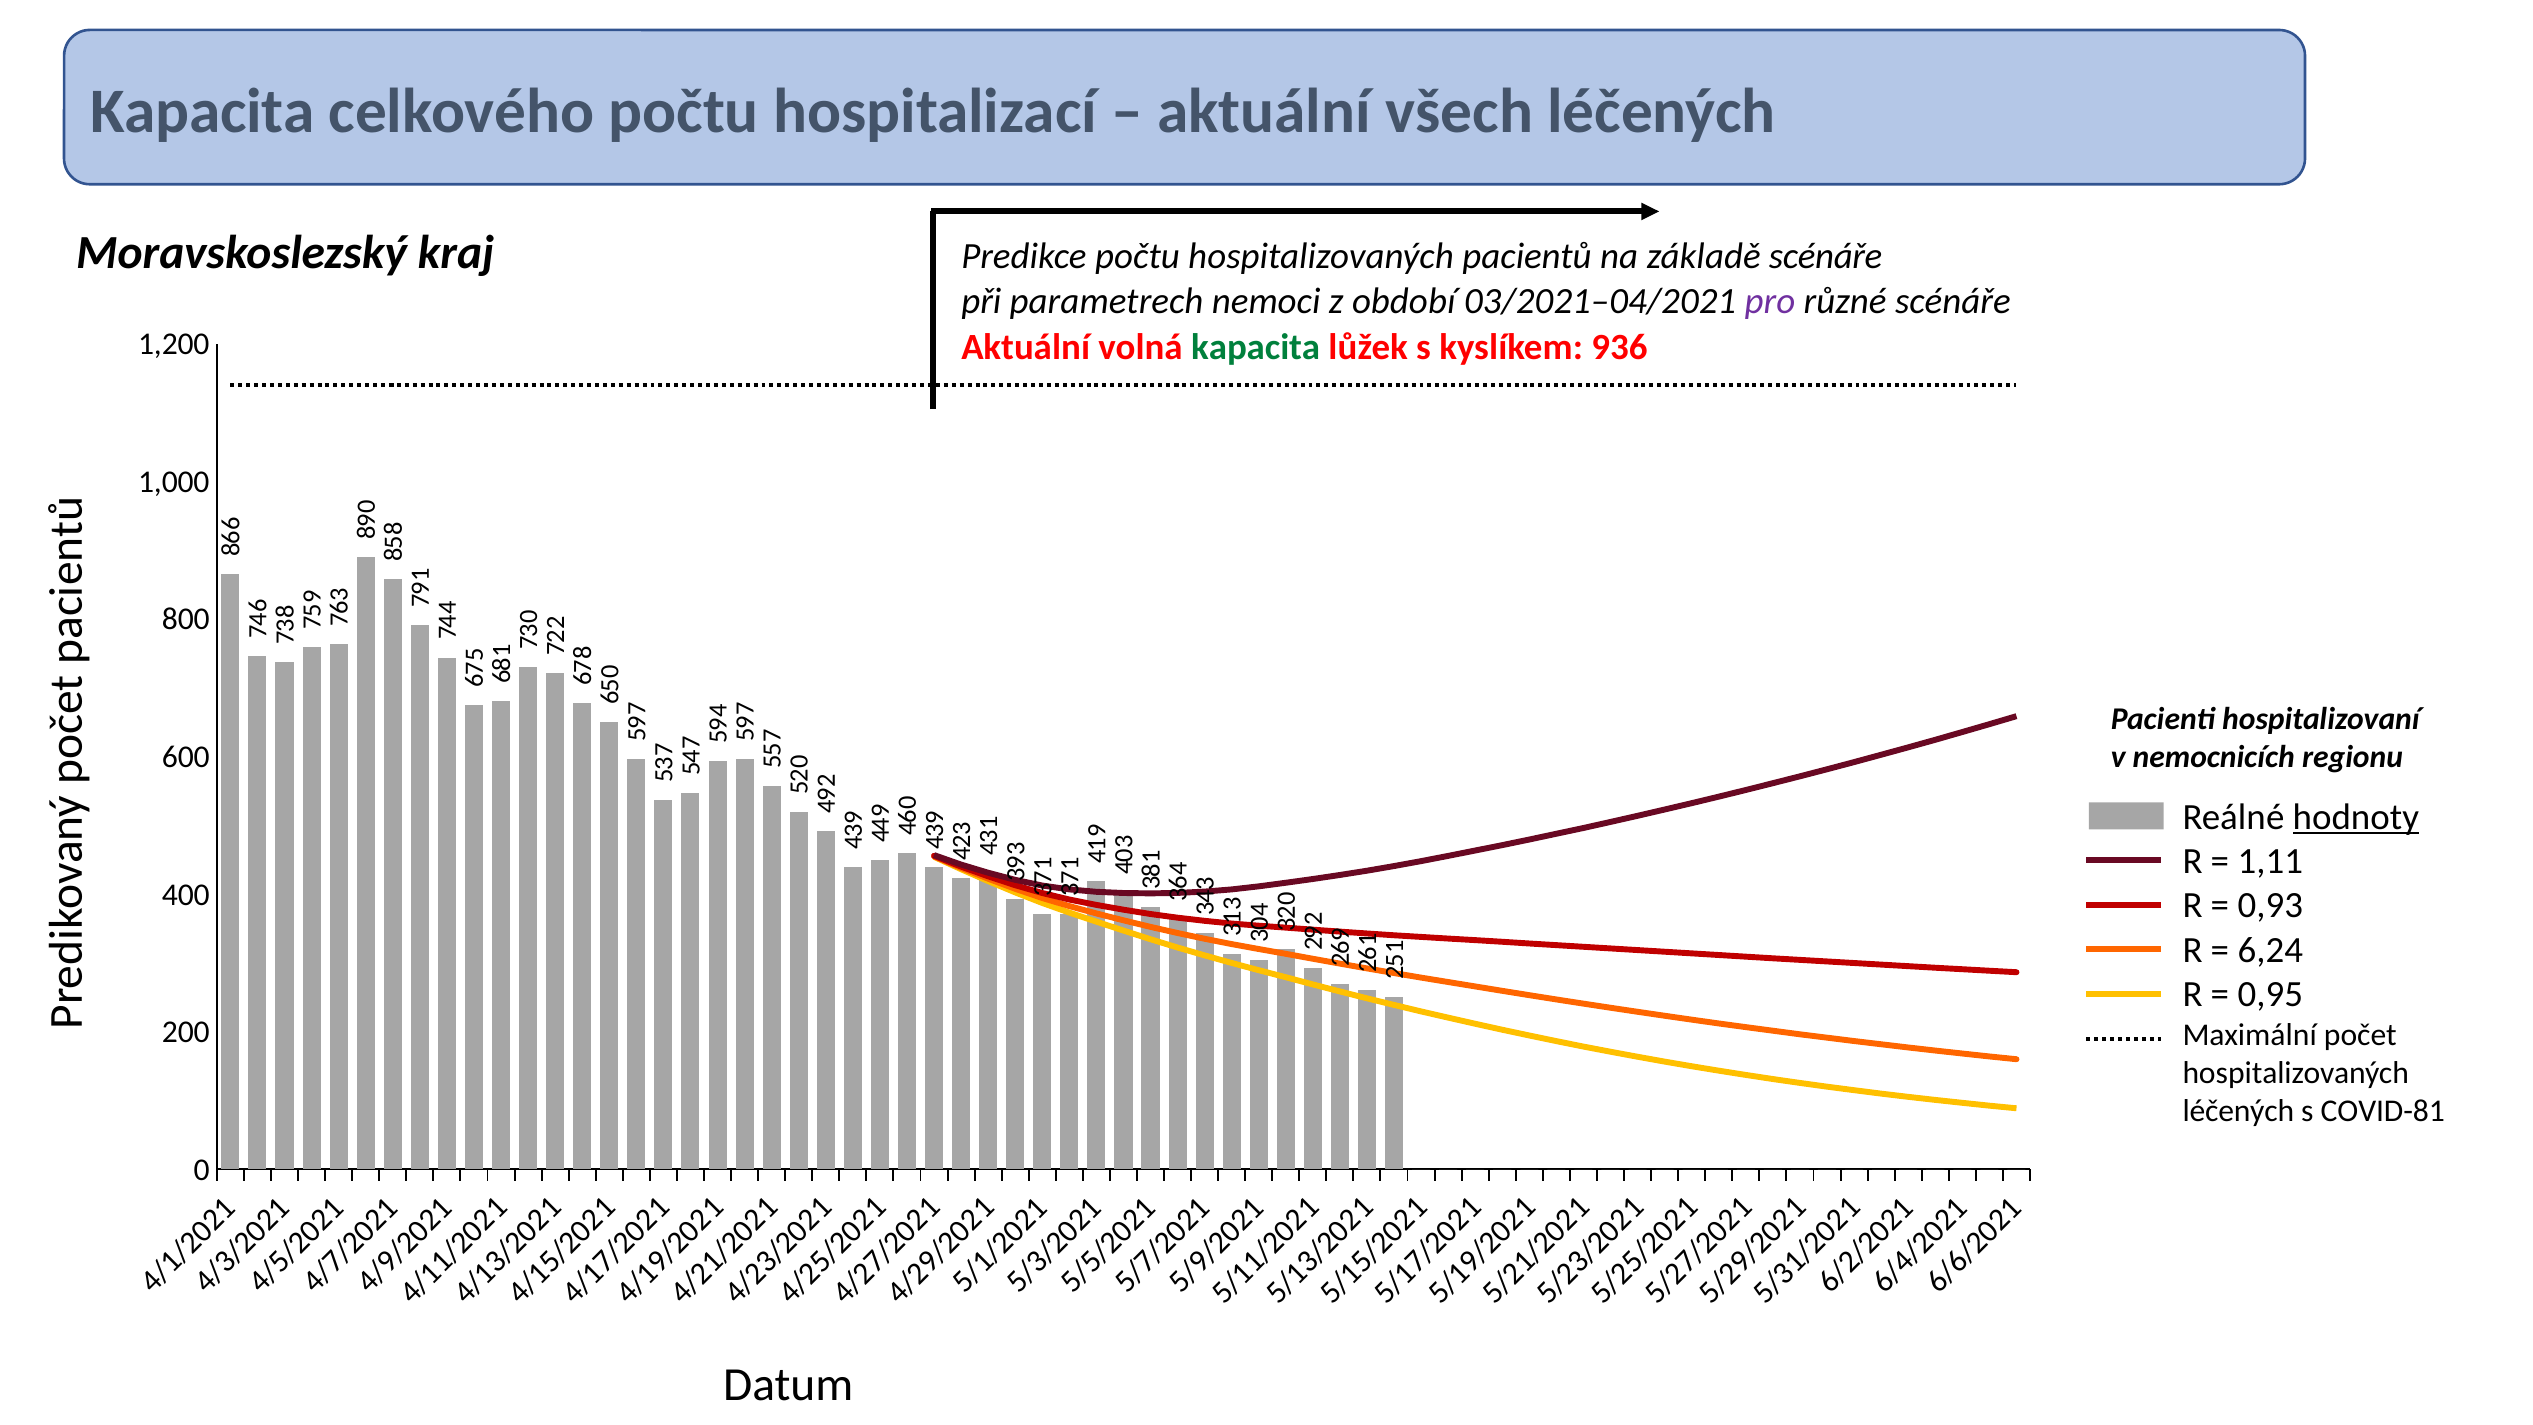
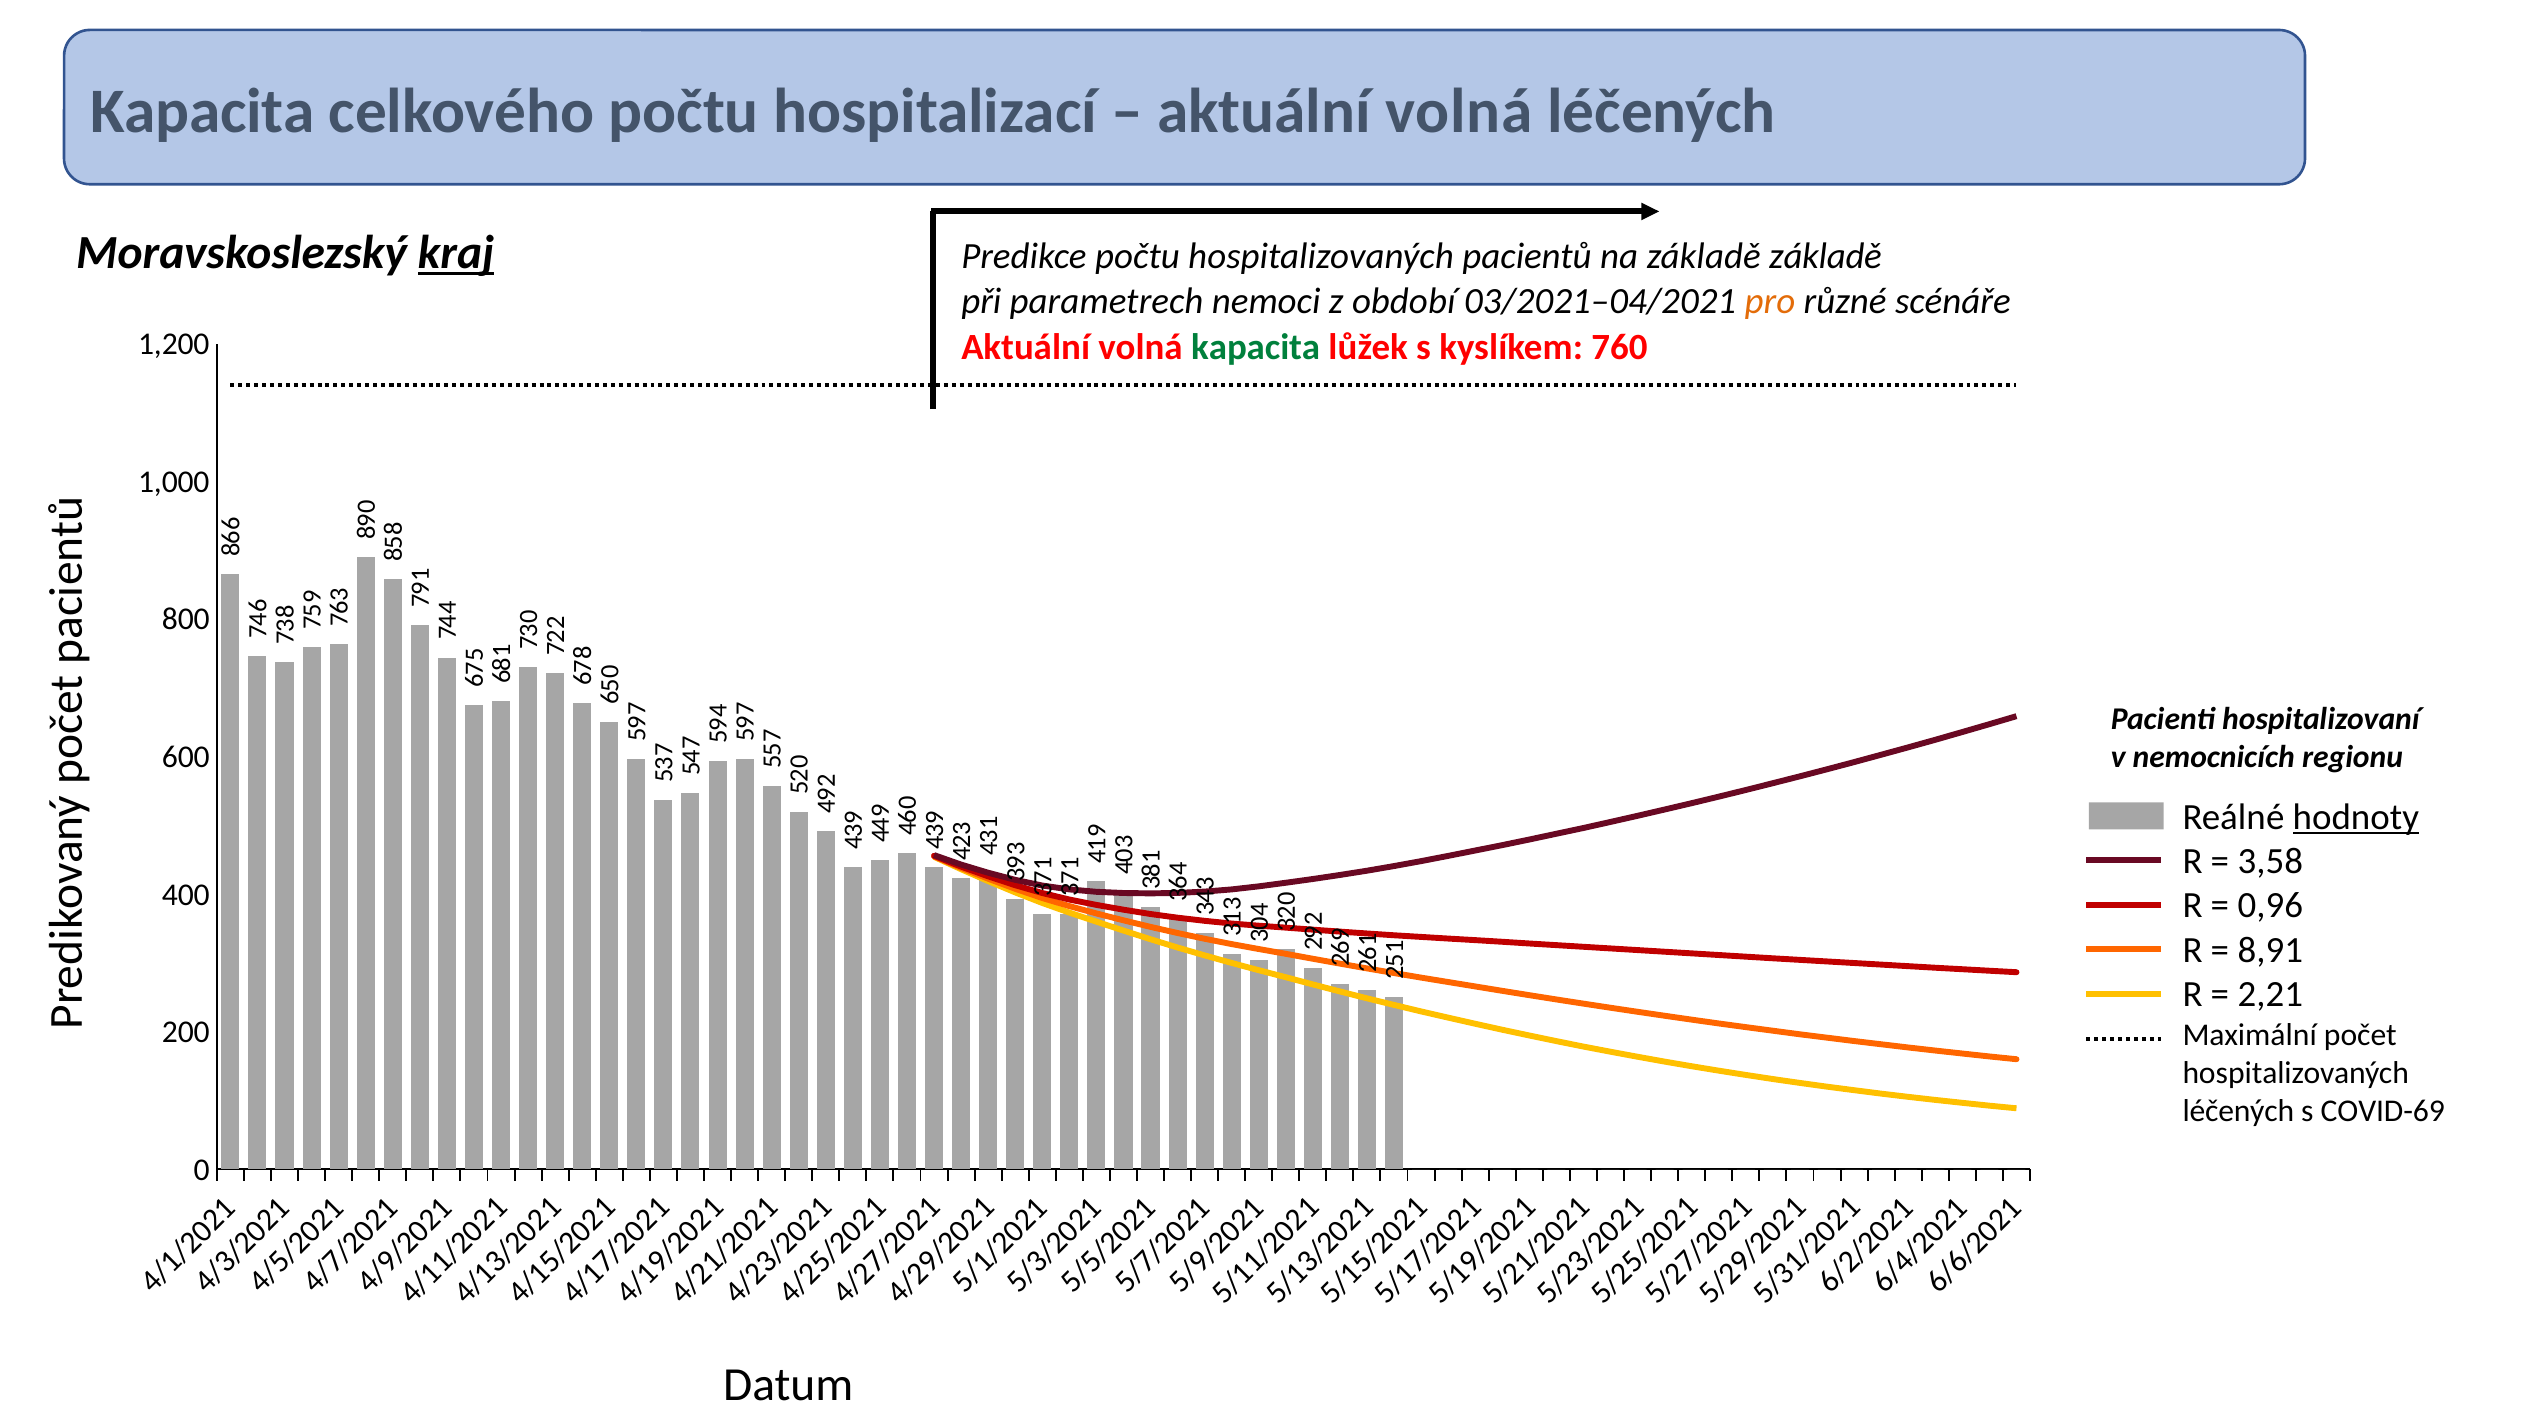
všech at (1459, 111): všech -> volná
kraj underline: none -> present
základě scénáře: scénáře -> základě
pro colour: purple -> orange
936: 936 -> 760
1,11: 1,11 -> 3,58
0,93: 0,93 -> 0,96
6,24: 6,24 -> 8,91
0,95: 0,95 -> 2,21
COVID-81: COVID-81 -> COVID-69
